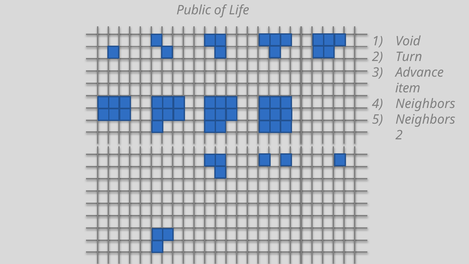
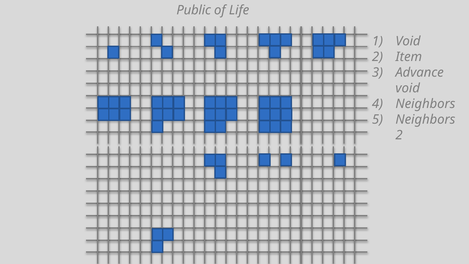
Turn: Turn -> Item
item at (408, 88): item -> void
